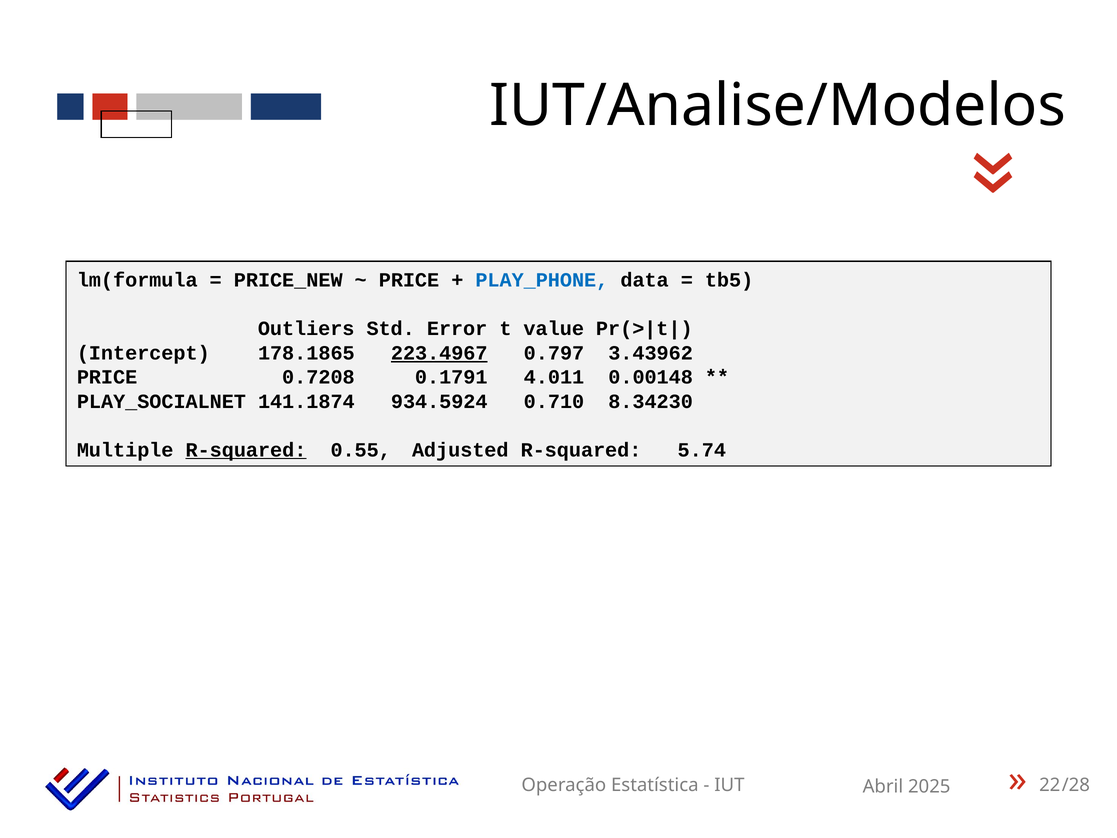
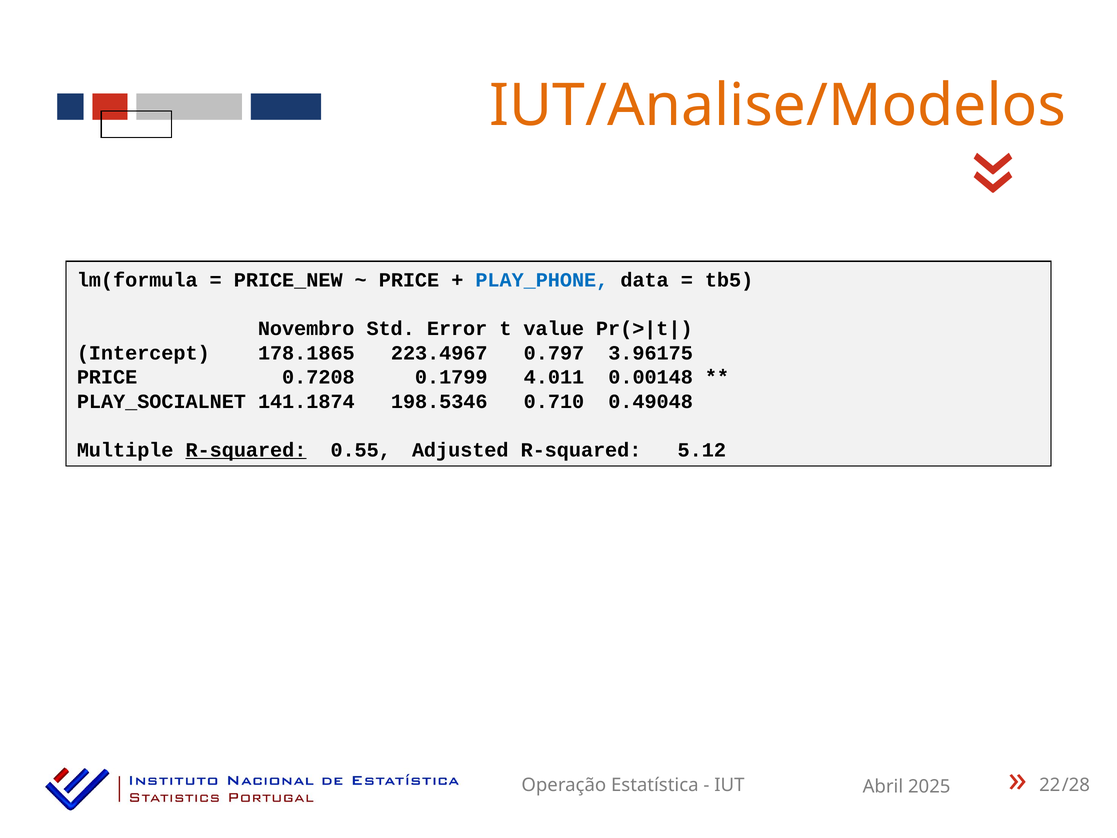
IUT/Analise/Modelos colour: black -> orange
Outliers: Outliers -> Novembro
223.4967 underline: present -> none
3.43962: 3.43962 -> 3.96175
0.1791: 0.1791 -> 0.1799
934.5924: 934.5924 -> 198.5346
8.34230: 8.34230 -> 0.49048
5.74: 5.74 -> 5.12
